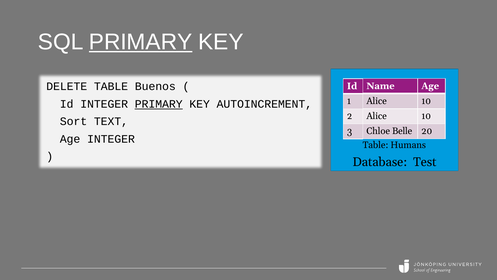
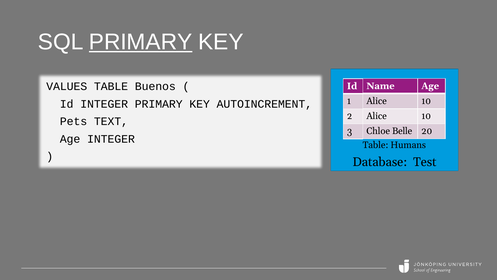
DELETE: DELETE -> VALUES
PRIMARY at (159, 104) underline: present -> none
Sort: Sort -> Pets
